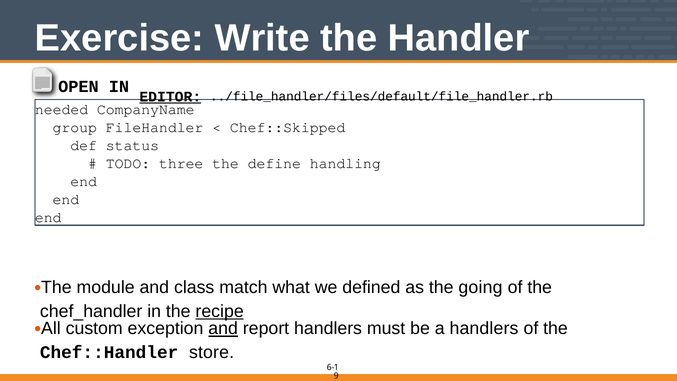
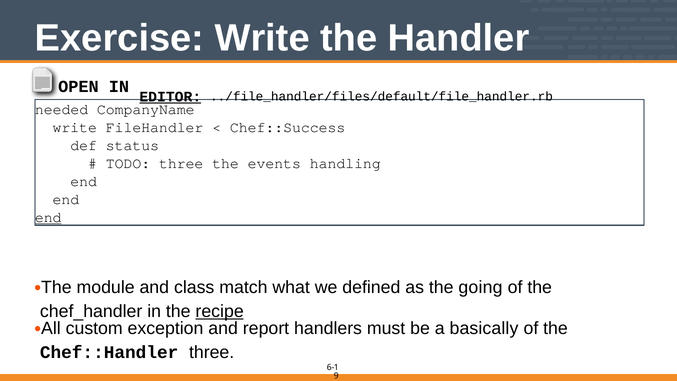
group at (75, 127): group -> write
Chef::Skipped: Chef::Skipped -> Chef::Success
define: define -> events
end at (48, 217) underline: none -> present
and at (223, 328) underline: present -> none
a handlers: handlers -> basically
Chef::Handler store: store -> three
